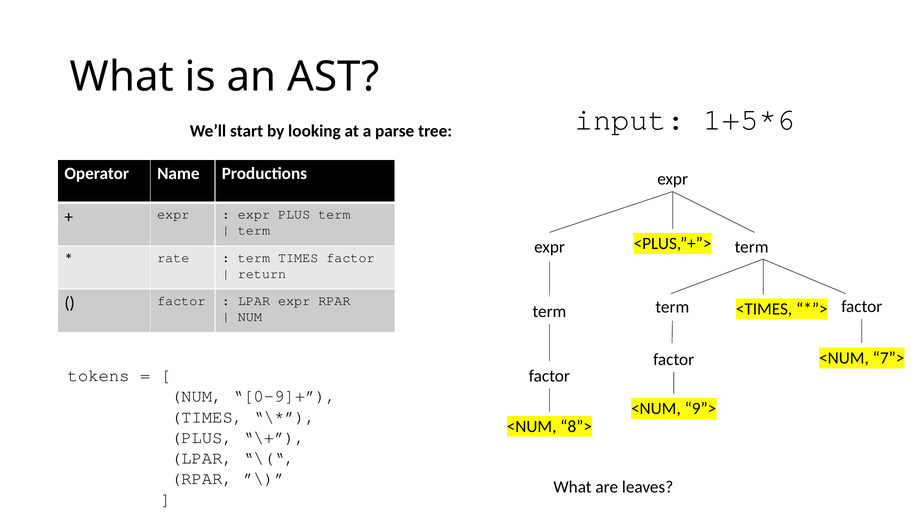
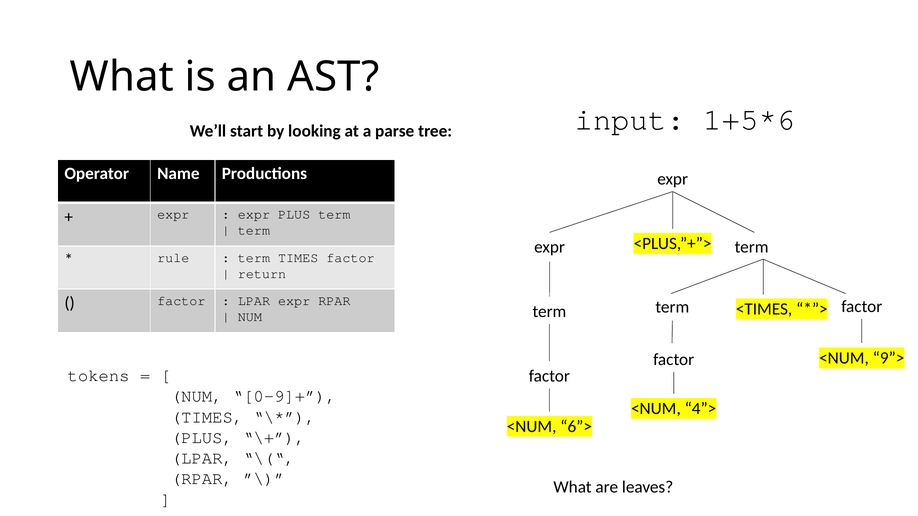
rate: rate -> rule
7”>: 7”> -> 9”>
9”>: 9”> -> 4”>
8”>: 8”> -> 6”>
